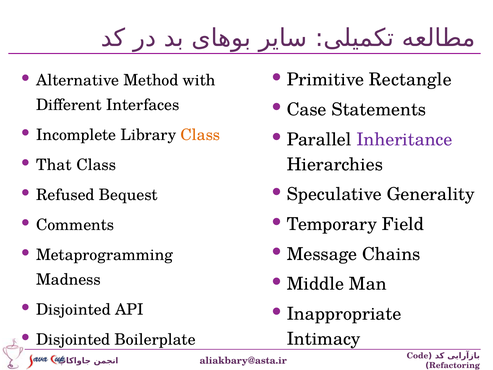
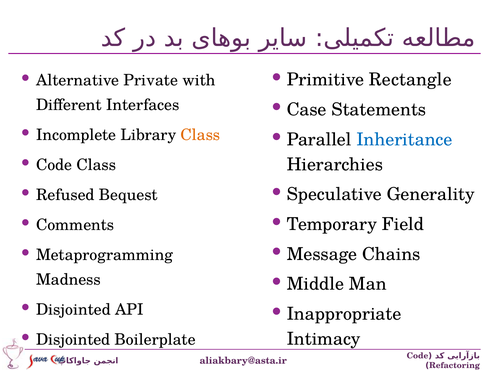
Method: Method -> Private
Inheritance colour: purple -> blue
That at (54, 165): That -> Code
